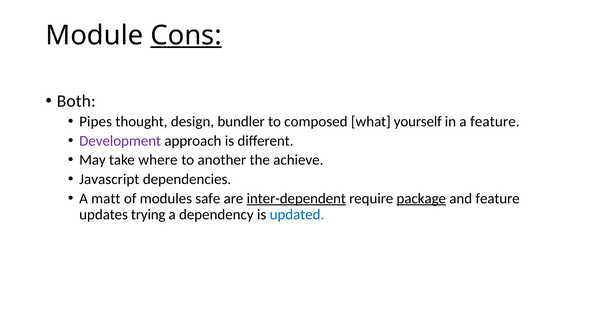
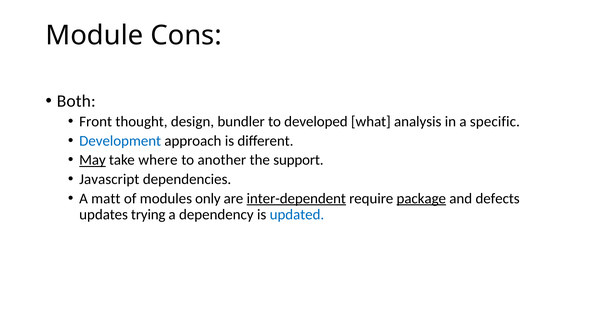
Cons underline: present -> none
Pipes: Pipes -> Front
composed: composed -> developed
yourself: yourself -> analysis
a feature: feature -> specific
Development colour: purple -> blue
May underline: none -> present
achieve: achieve -> support
safe: safe -> only
and feature: feature -> defects
